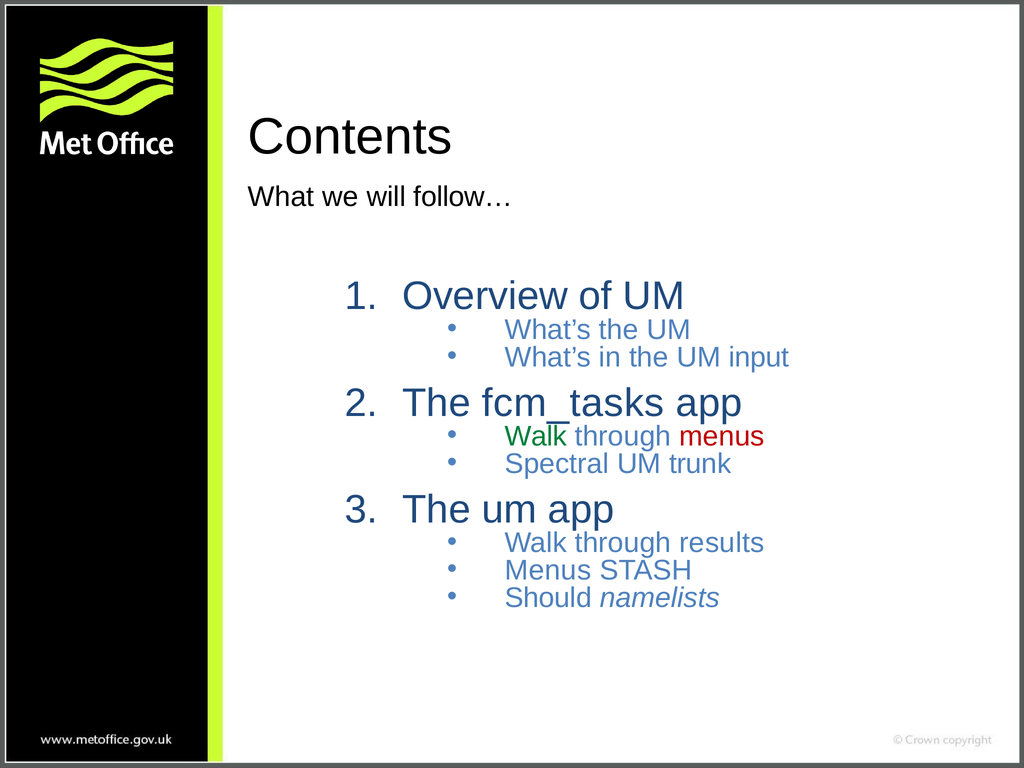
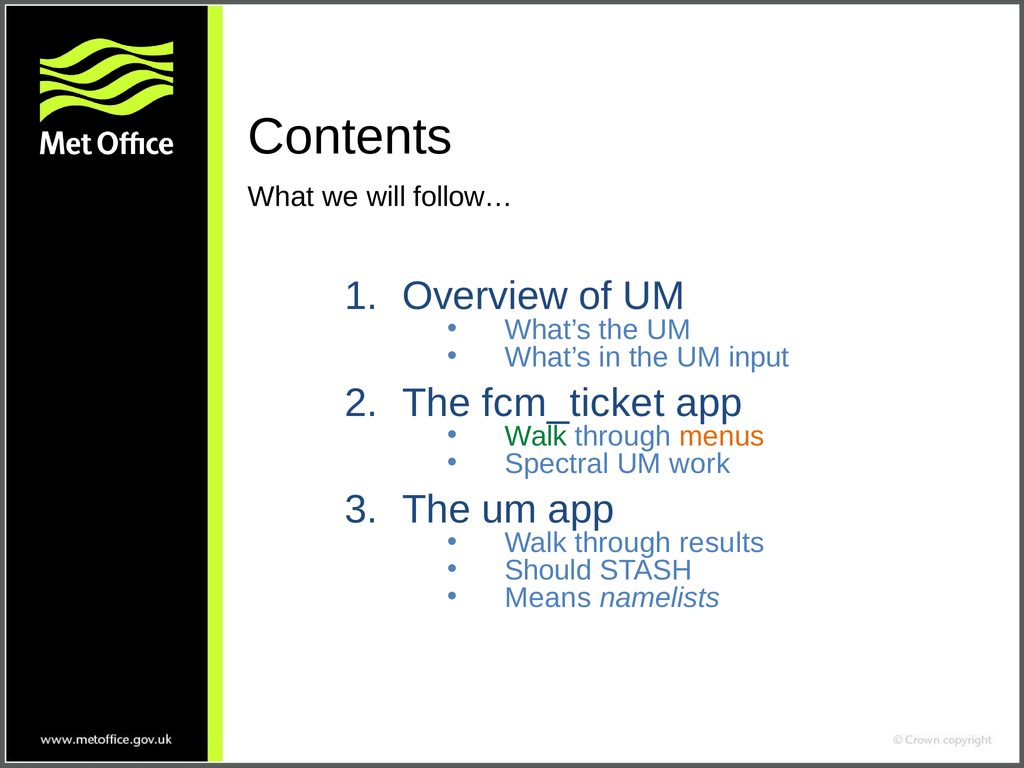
fcm_tasks: fcm_tasks -> fcm_ticket
menus at (722, 436) colour: red -> orange
trunk: trunk -> work
Menus at (548, 570): Menus -> Should
Should: Should -> Means
